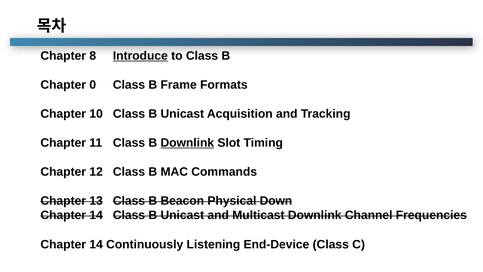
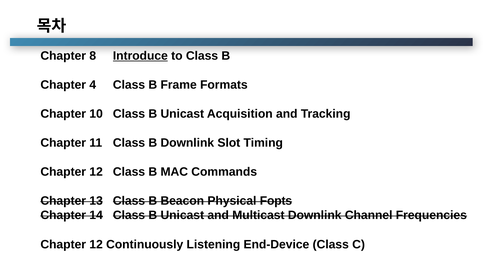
0: 0 -> 4
Downlink at (187, 143) underline: present -> none
Down: Down -> Fopts
14 at (96, 244): 14 -> 12
